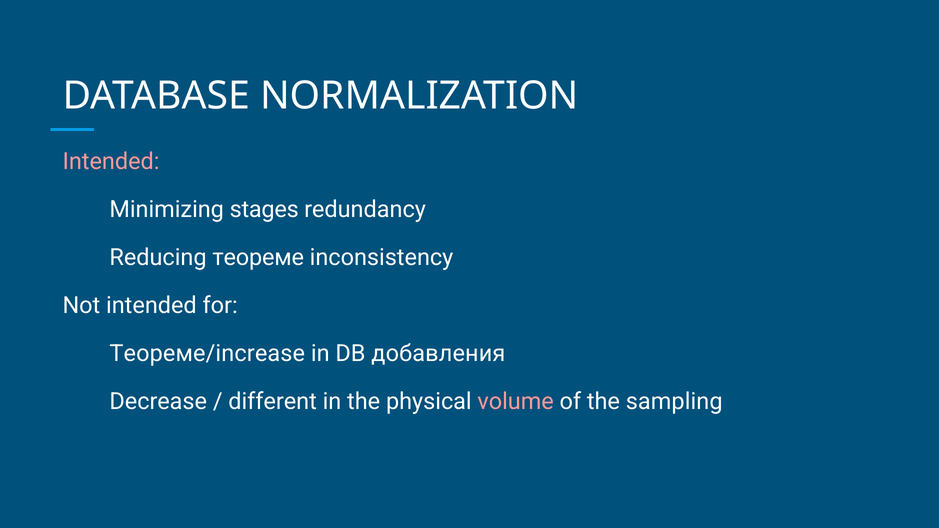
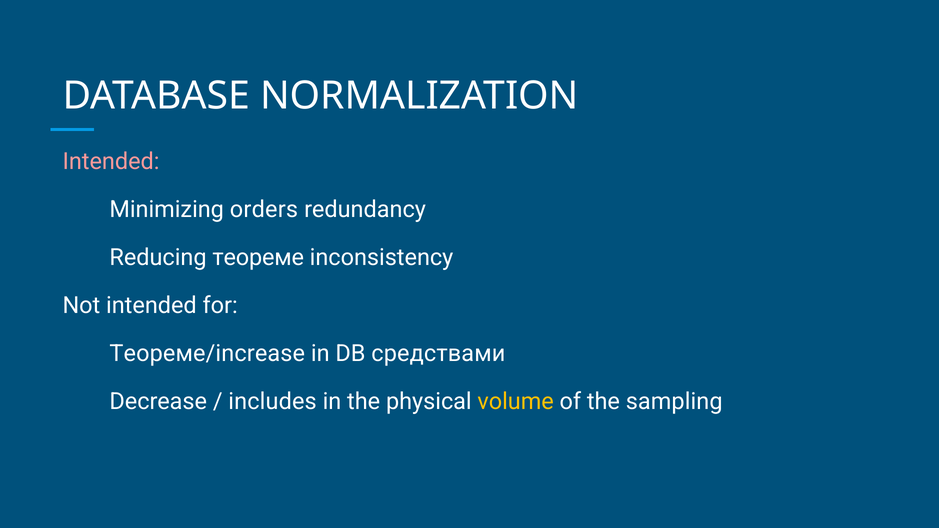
stages: stages -> orders
добавления: добавления -> средствами
different: different -> includes
volume colour: pink -> yellow
